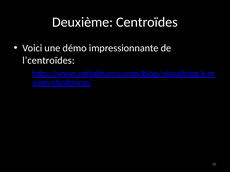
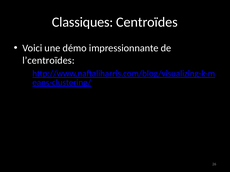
Deuxième: Deuxième -> Classiques
